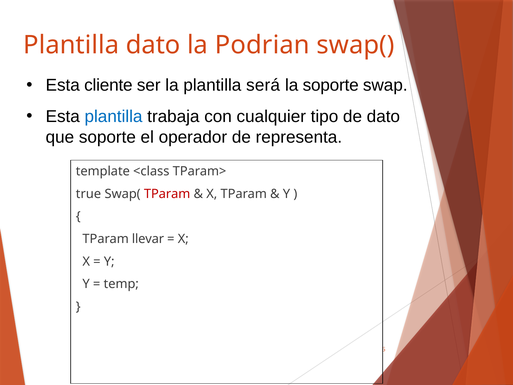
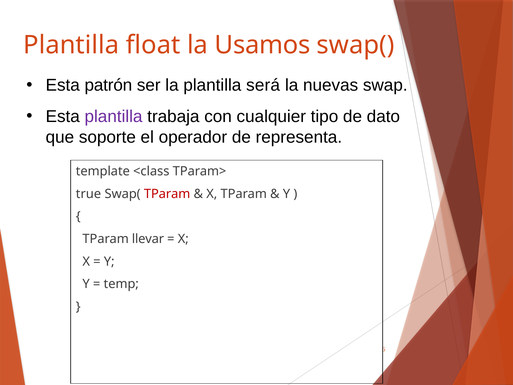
Plantilla dato: dato -> float
Podrian: Podrian -> Usamos
cliente: cliente -> patrón
la soporte: soporte -> nuevas
plantilla at (114, 116) colour: blue -> purple
